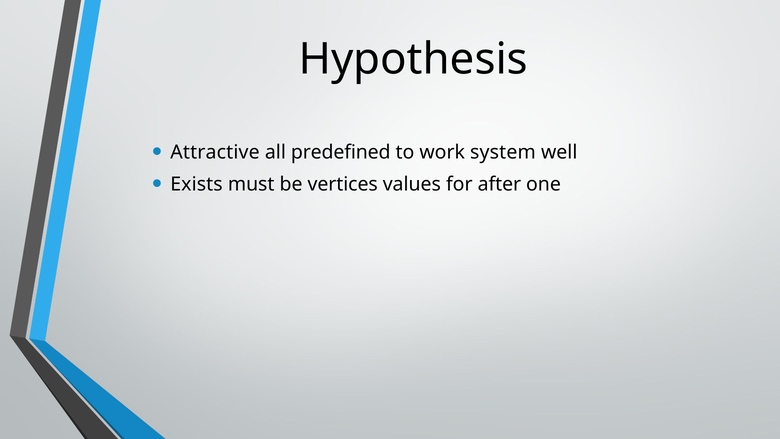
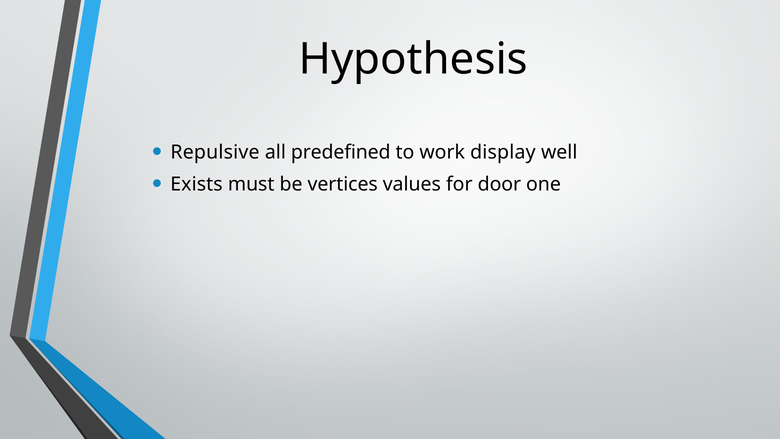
Attractive: Attractive -> Repulsive
system: system -> display
after: after -> door
